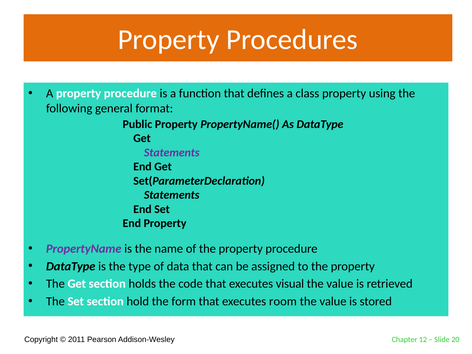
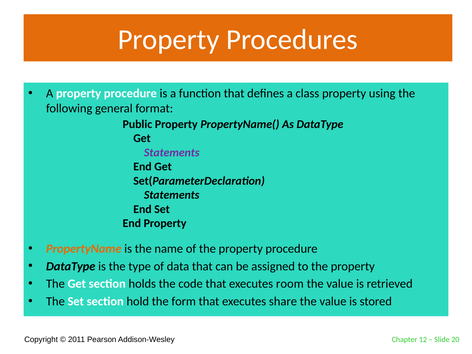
PropertyName colour: purple -> orange
visual: visual -> room
room: room -> share
